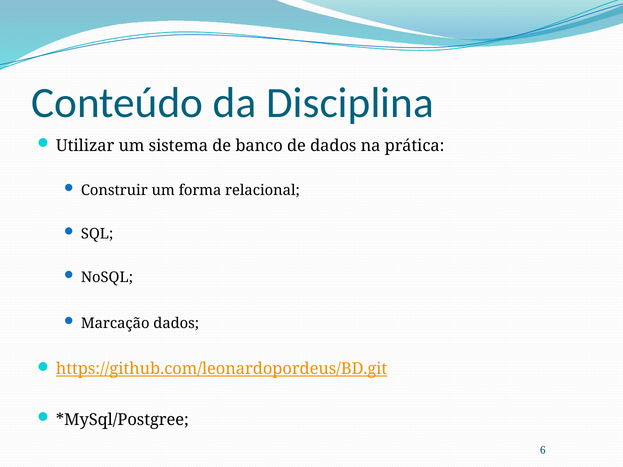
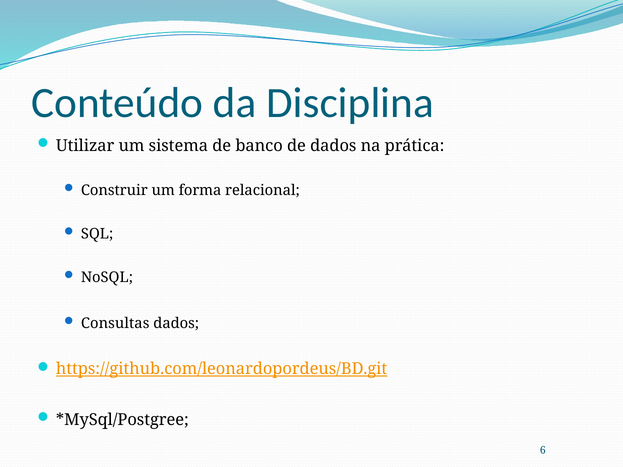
Marcação: Marcação -> Consultas
